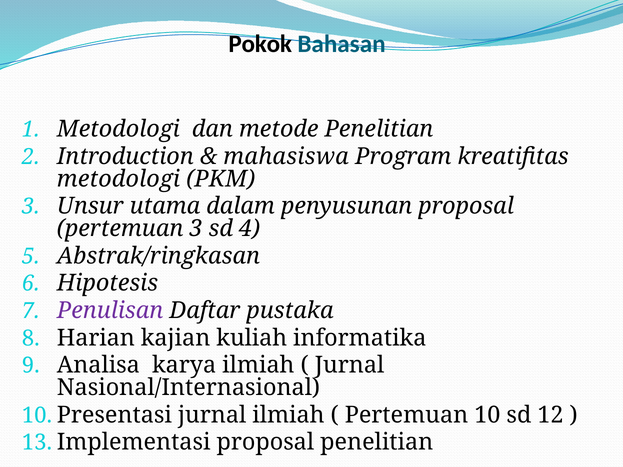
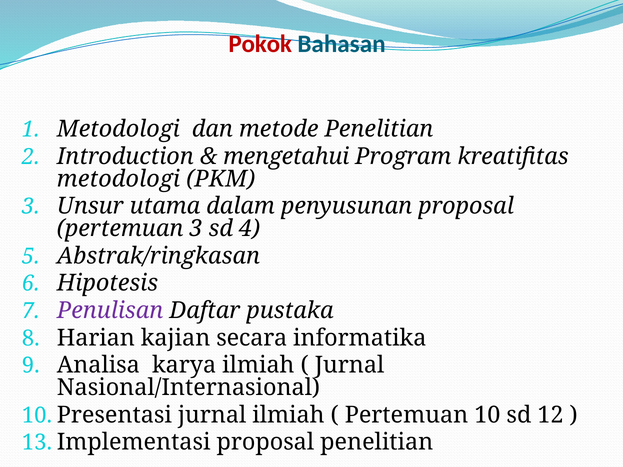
Pokok colour: black -> red
mahasiswa: mahasiswa -> mengetahui
kuliah: kuliah -> secara
